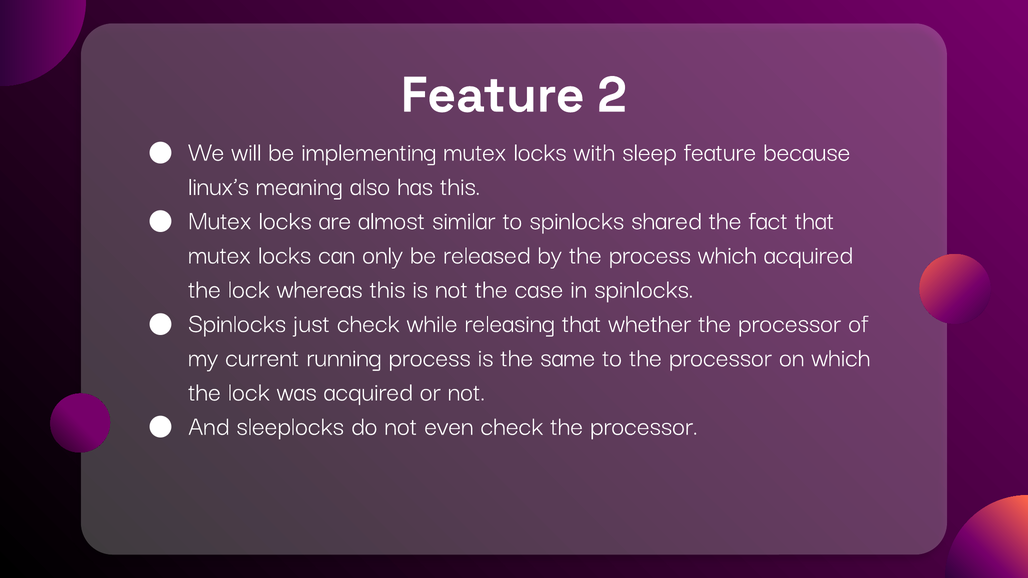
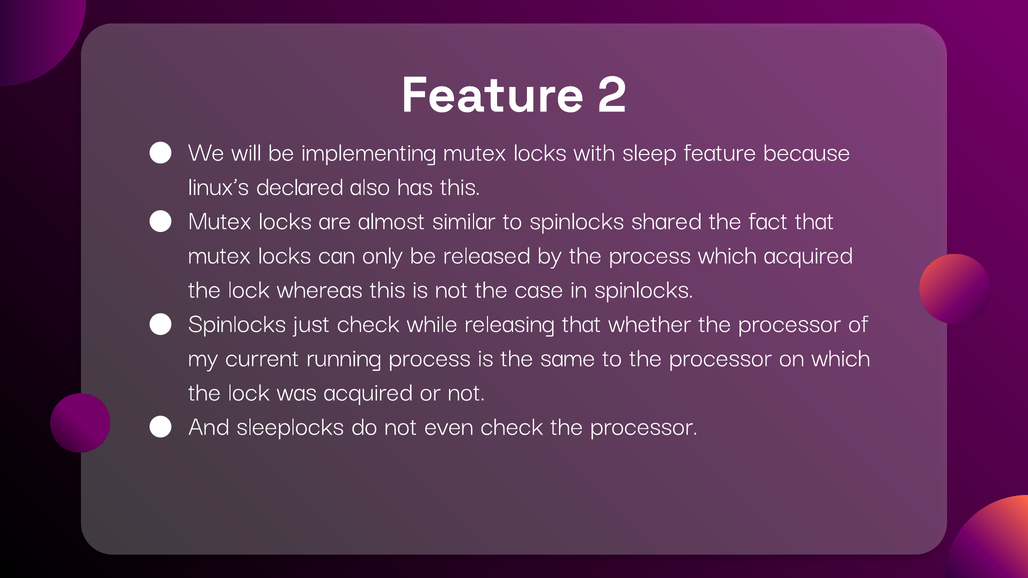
meaning: meaning -> declared
